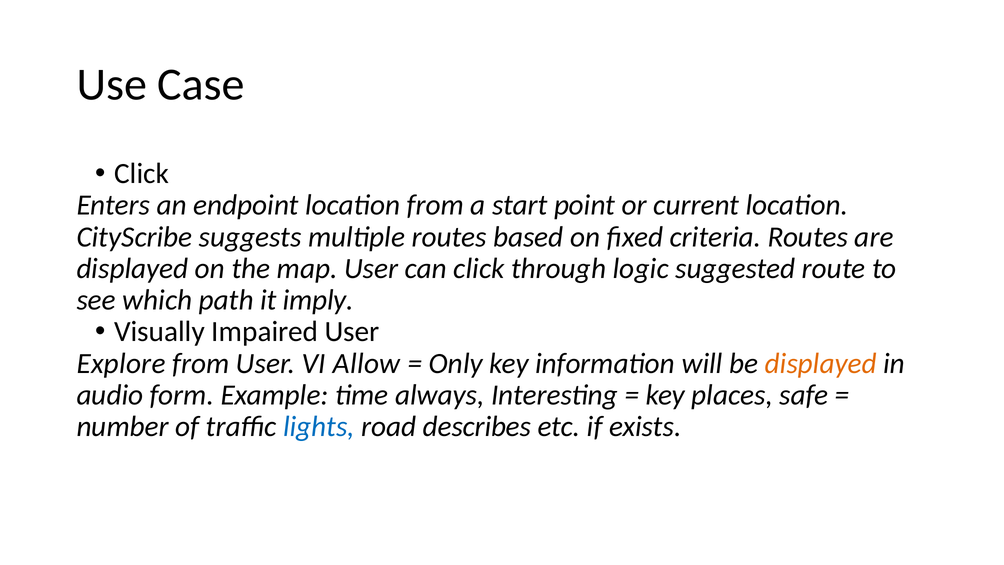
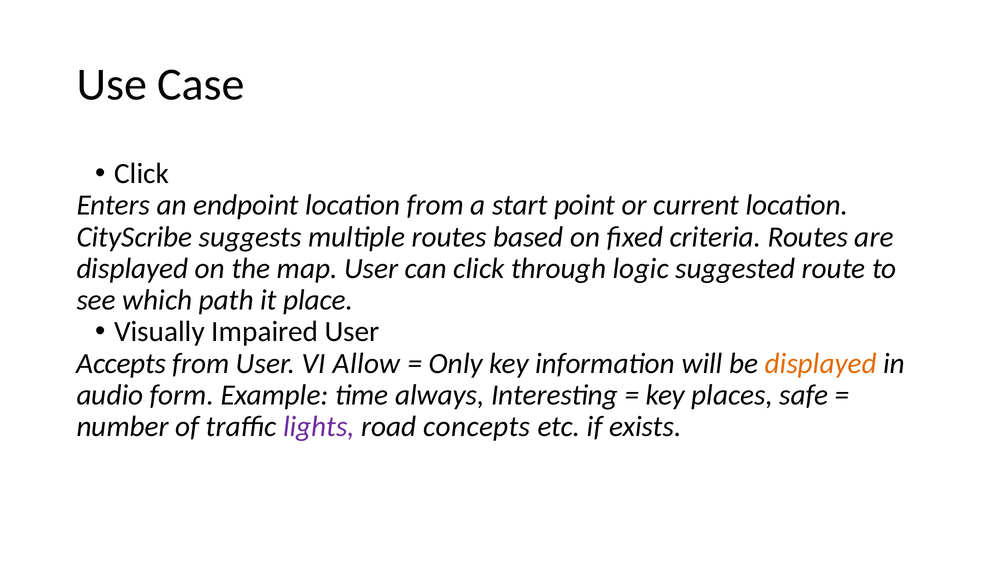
imply: imply -> place
Explore: Explore -> Accepts
lights colour: blue -> purple
describes: describes -> concepts
